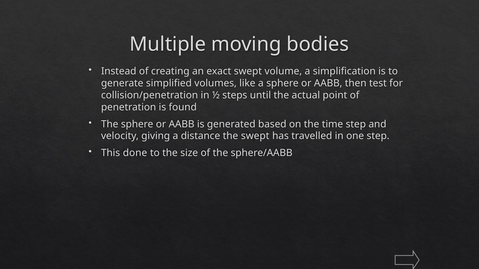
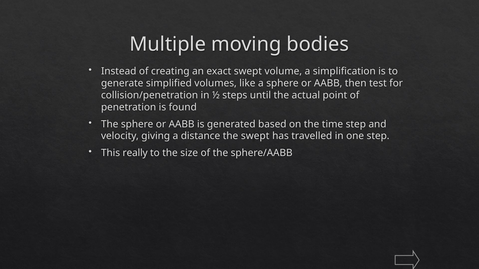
done: done -> really
